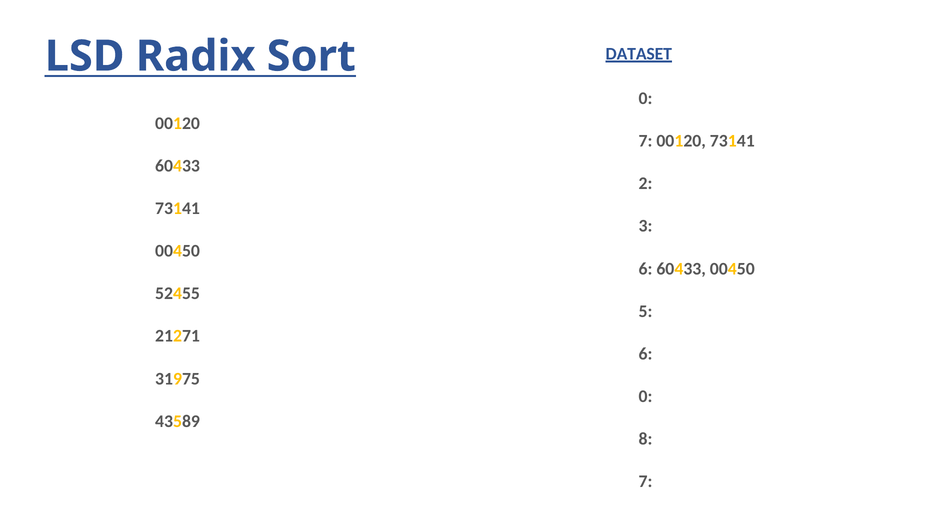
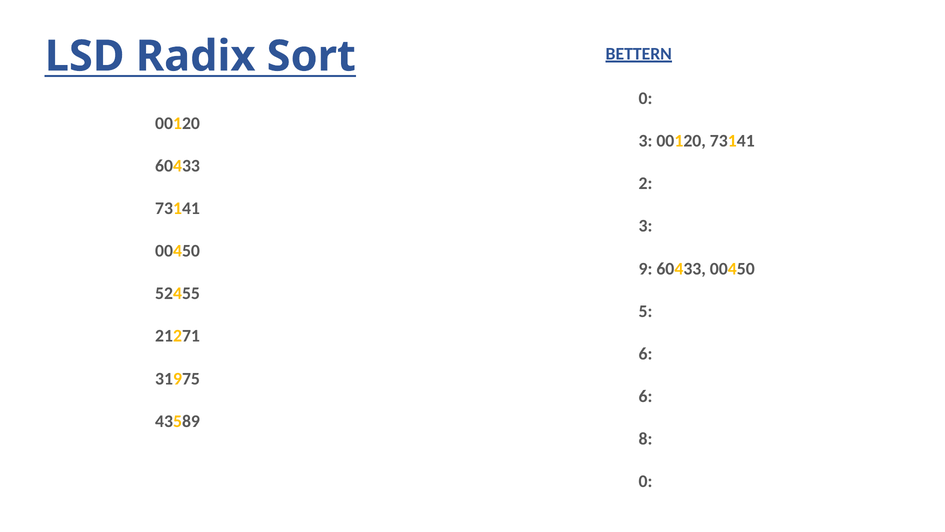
DATASET: DATASET -> BETTERN
7 at (646, 141): 7 -> 3
6 at (646, 268): 6 -> 9
0 at (646, 396): 0 -> 6
7 at (646, 481): 7 -> 0
